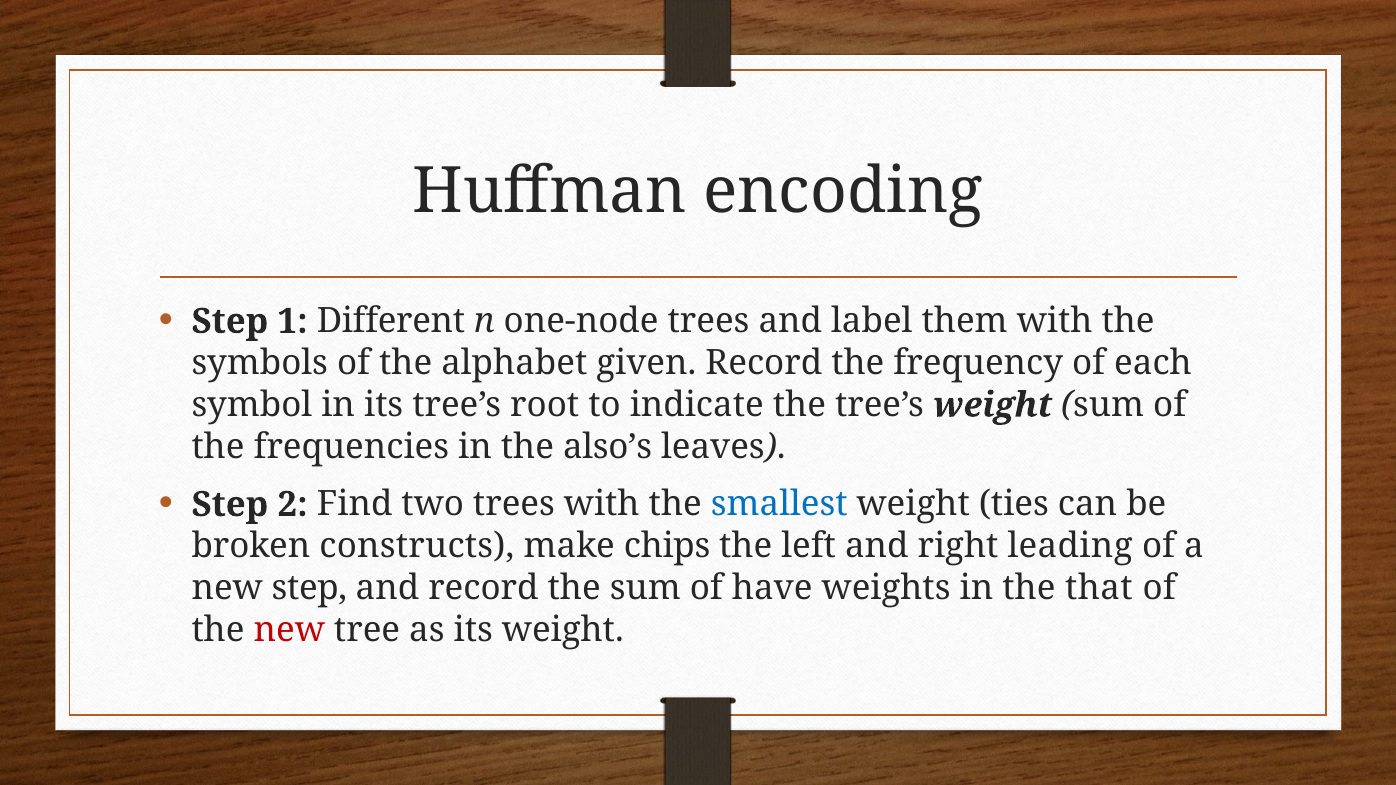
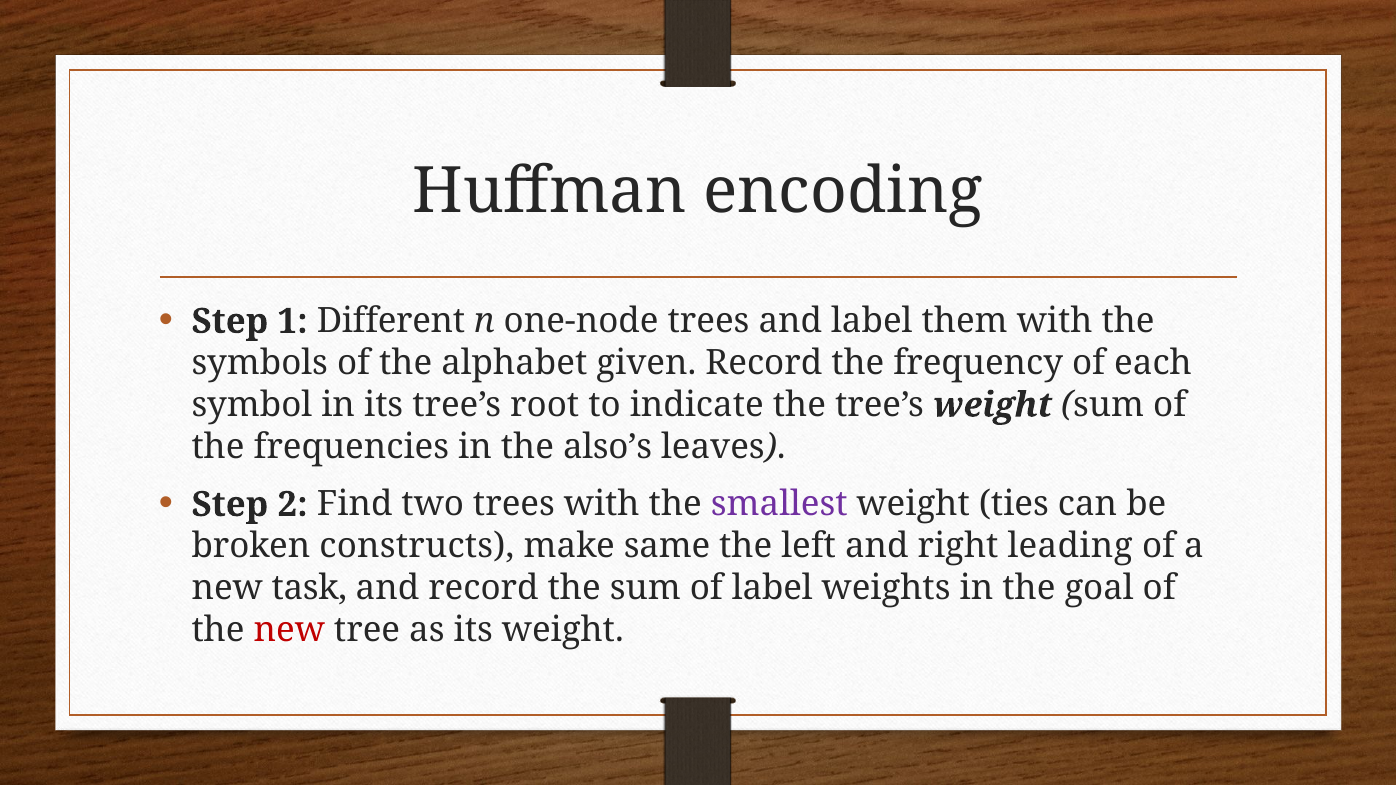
smallest colour: blue -> purple
chips: chips -> same
new step: step -> task
of have: have -> label
that: that -> goal
